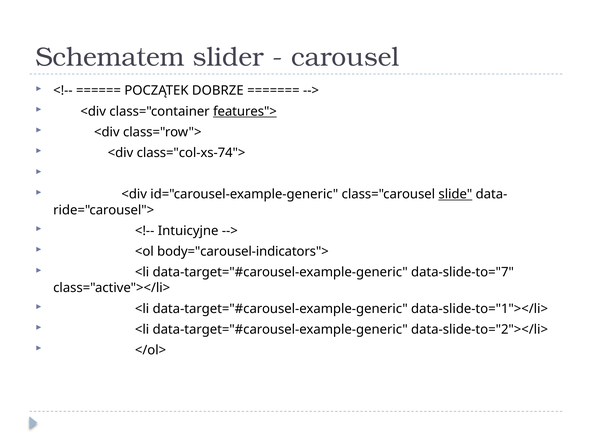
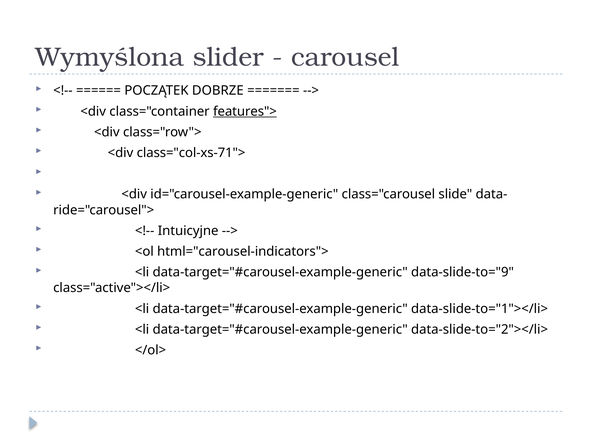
Schematem: Schematem -> Wymyślona
class="col-xs-74">: class="col-xs-74"> -> class="col-xs-71">
slide underline: present -> none
body="carousel-indicators">: body="carousel-indicators"> -> html="carousel-indicators">
data-slide-to="7: data-slide-to="7 -> data-slide-to="9
